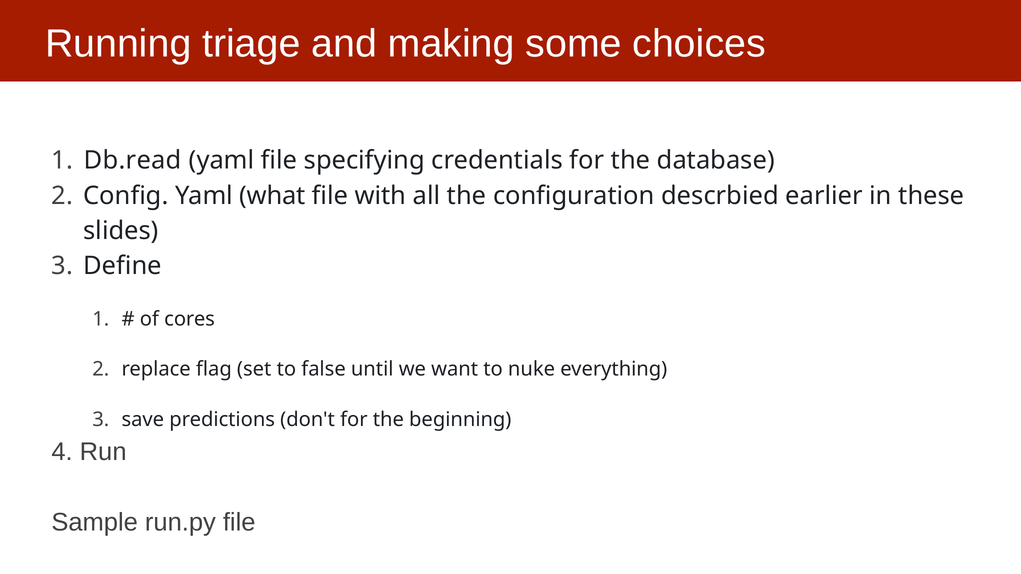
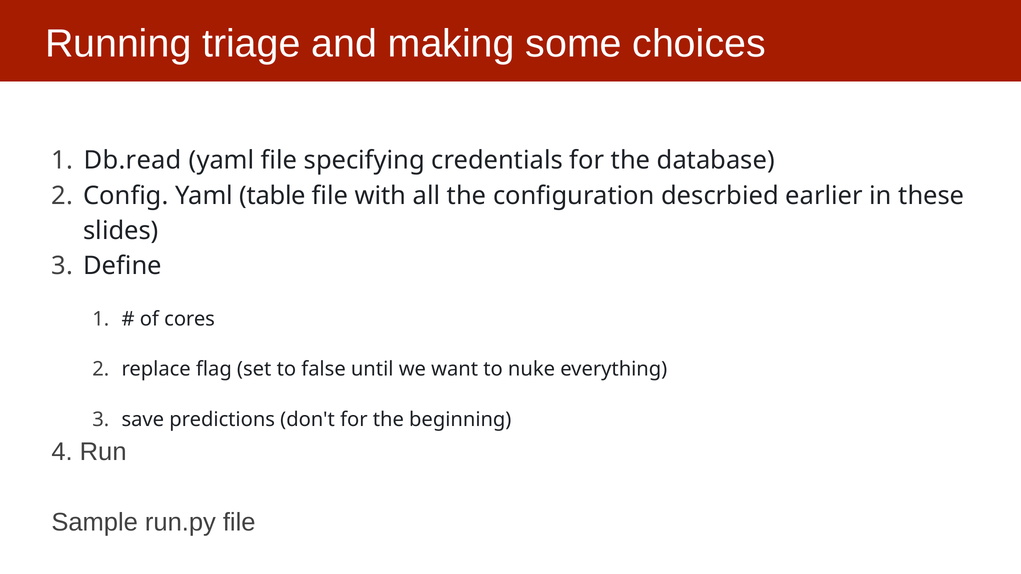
what: what -> table
